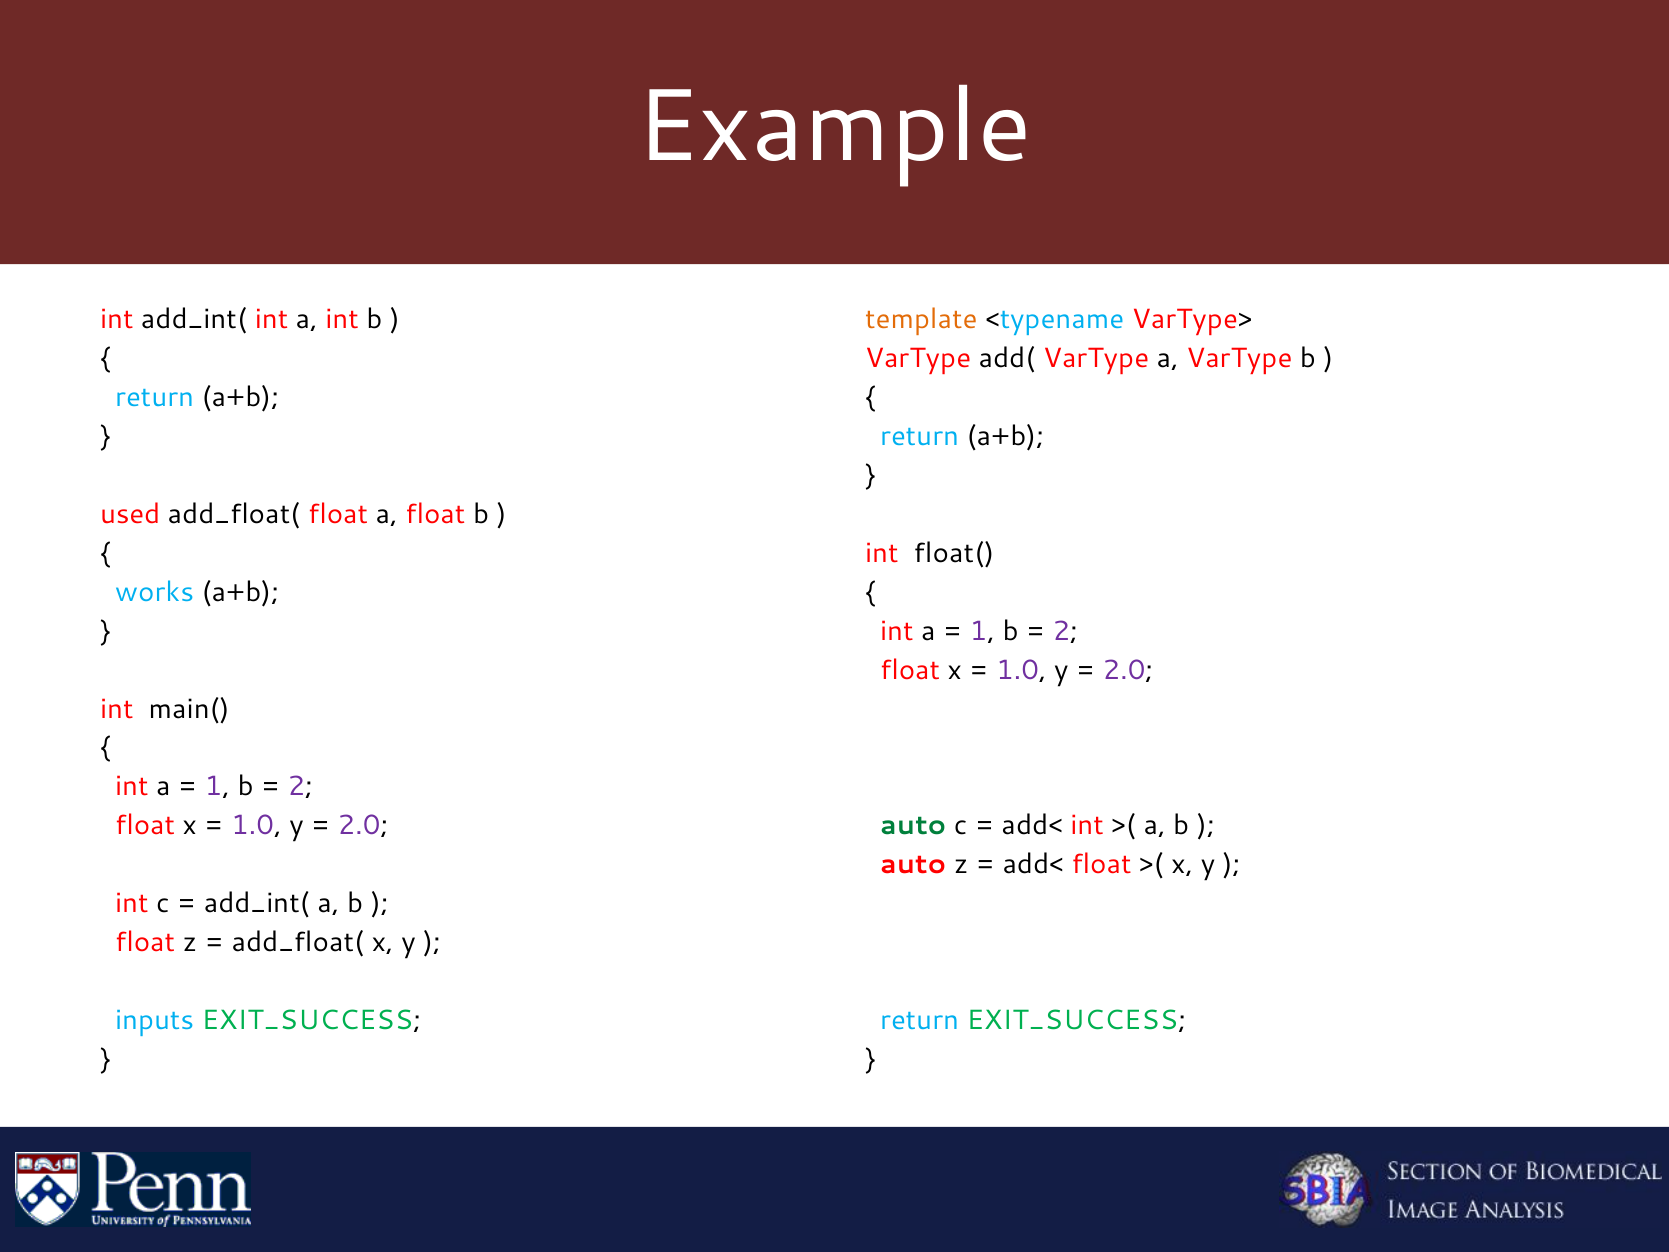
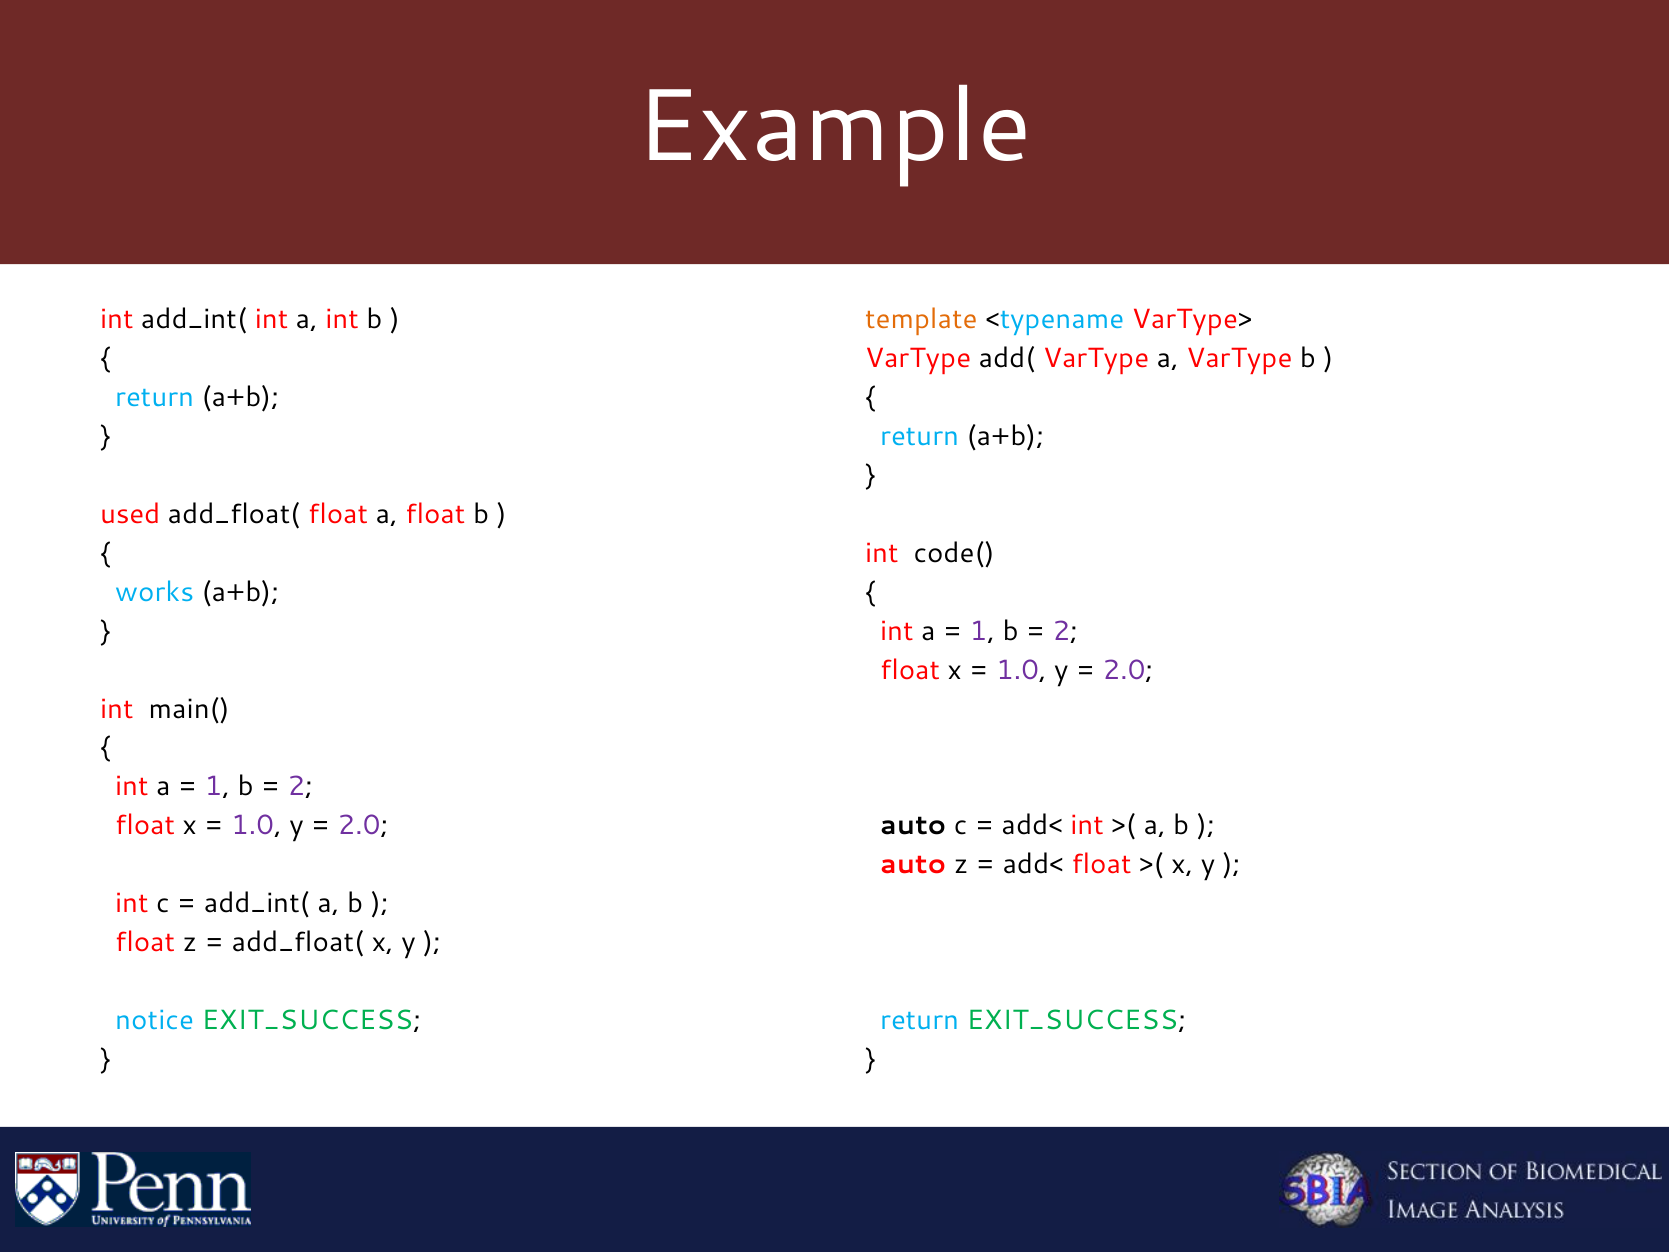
float(: float( -> code(
auto at (913, 826) colour: green -> black
inputs: inputs -> notice
